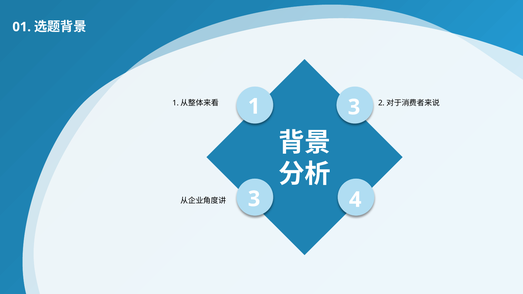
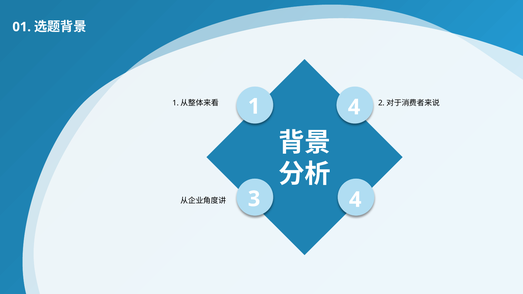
1 3: 3 -> 4
